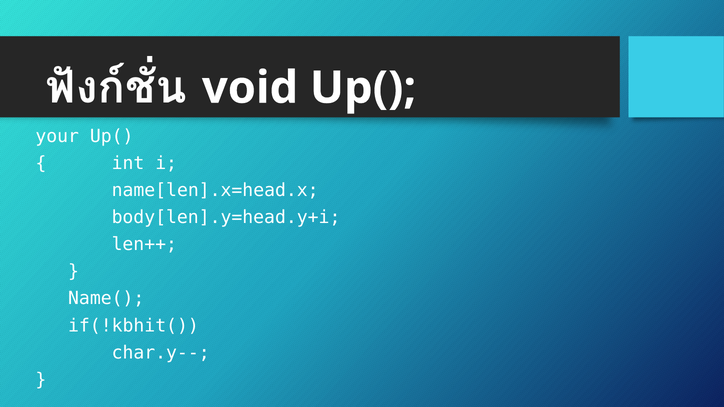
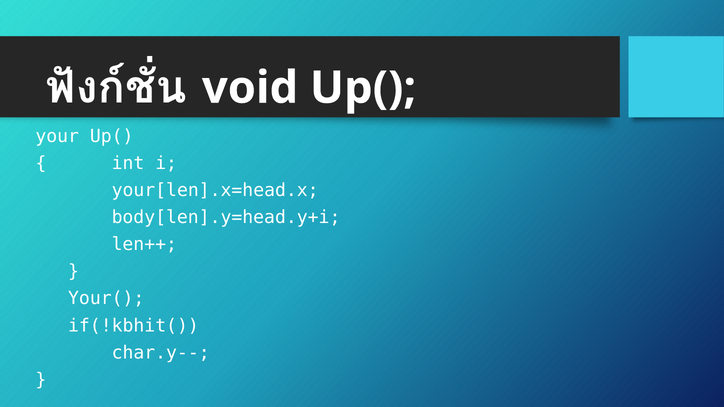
name[len].x=head.x: name[len].x=head.x -> your[len].x=head.x
Name(: Name( -> Your(
